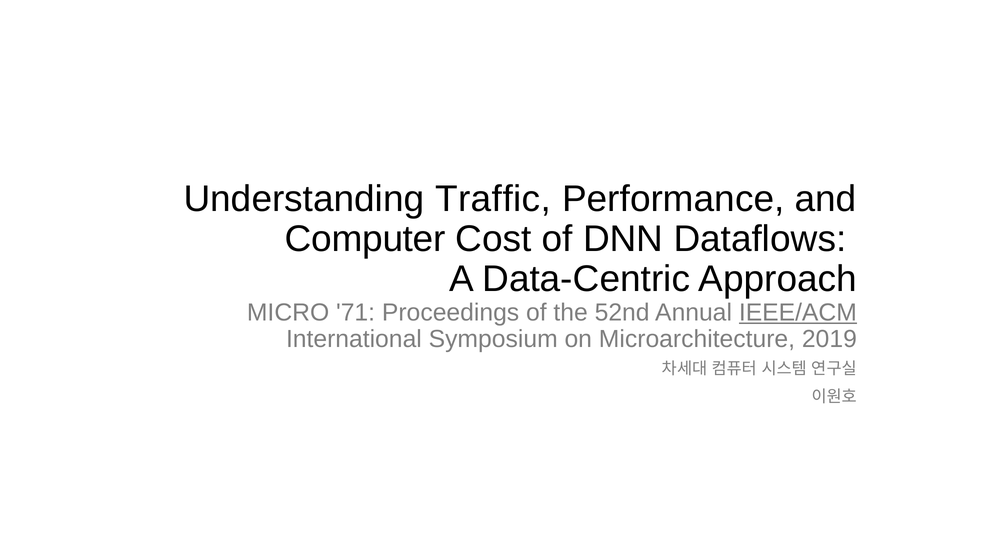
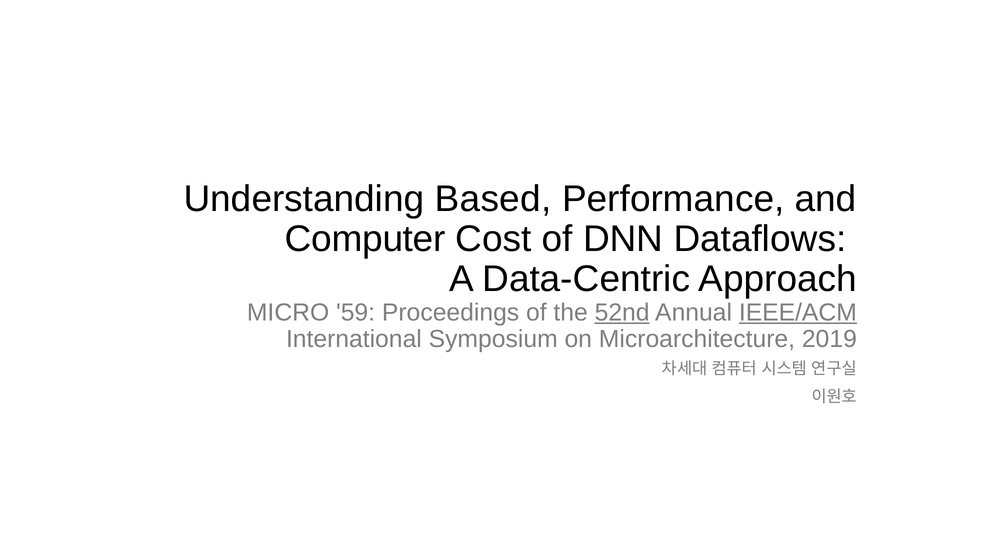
Traffic: Traffic -> Based
71: 71 -> 59
52nd underline: none -> present
